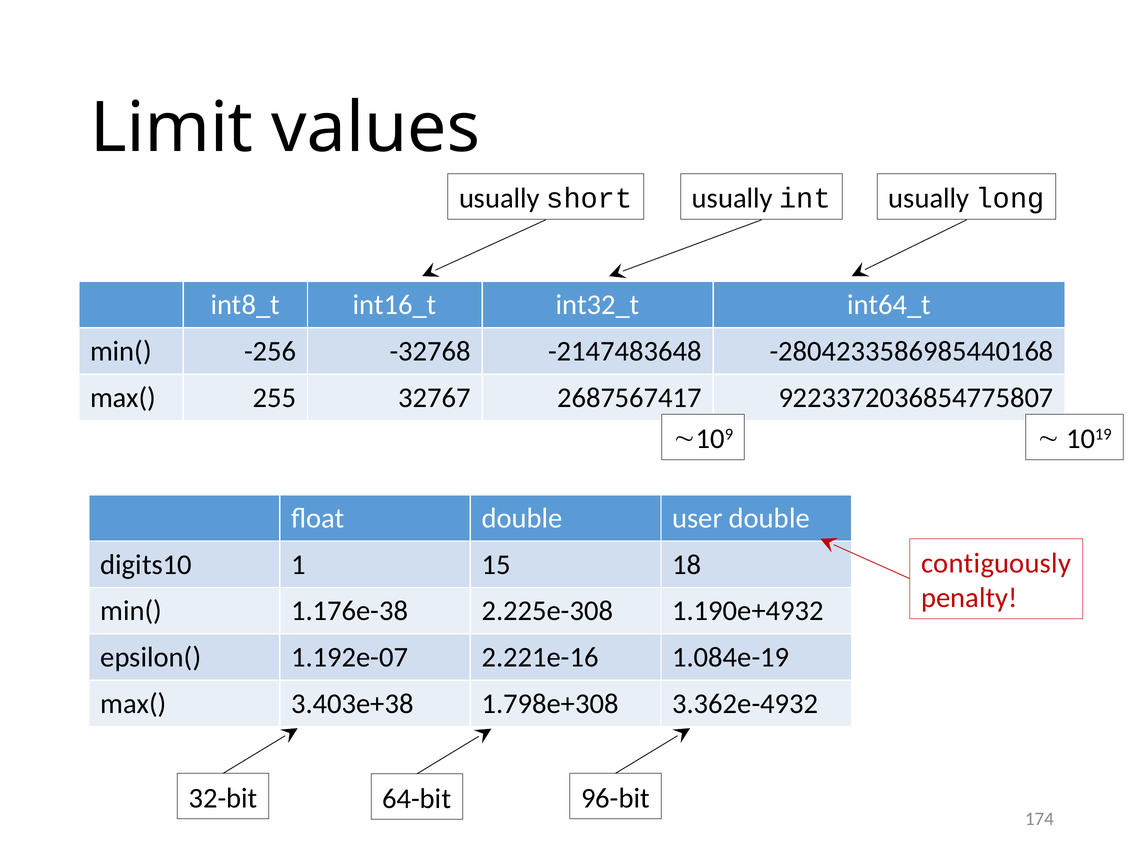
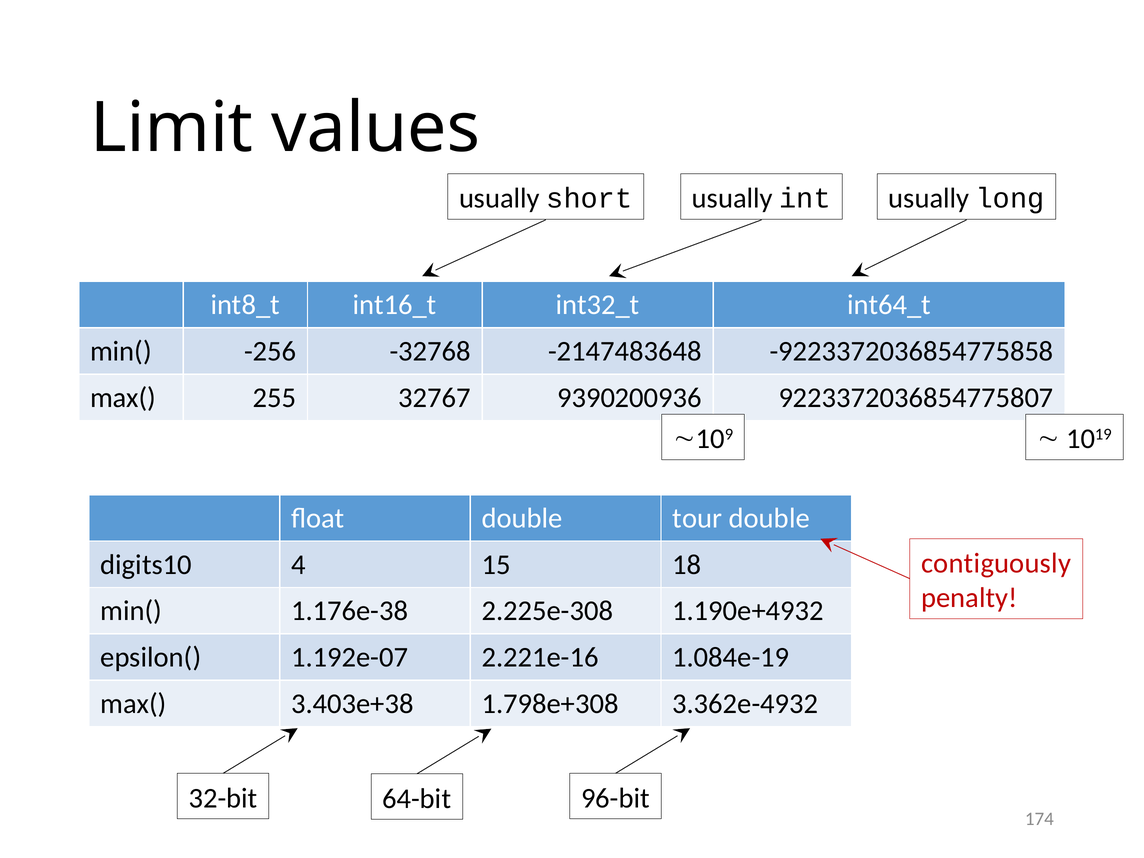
-2804233586985440168: -2804233586985440168 -> -9223372036854775858
2687567417: 2687567417 -> 9390200936
user: user -> tour
1: 1 -> 4
